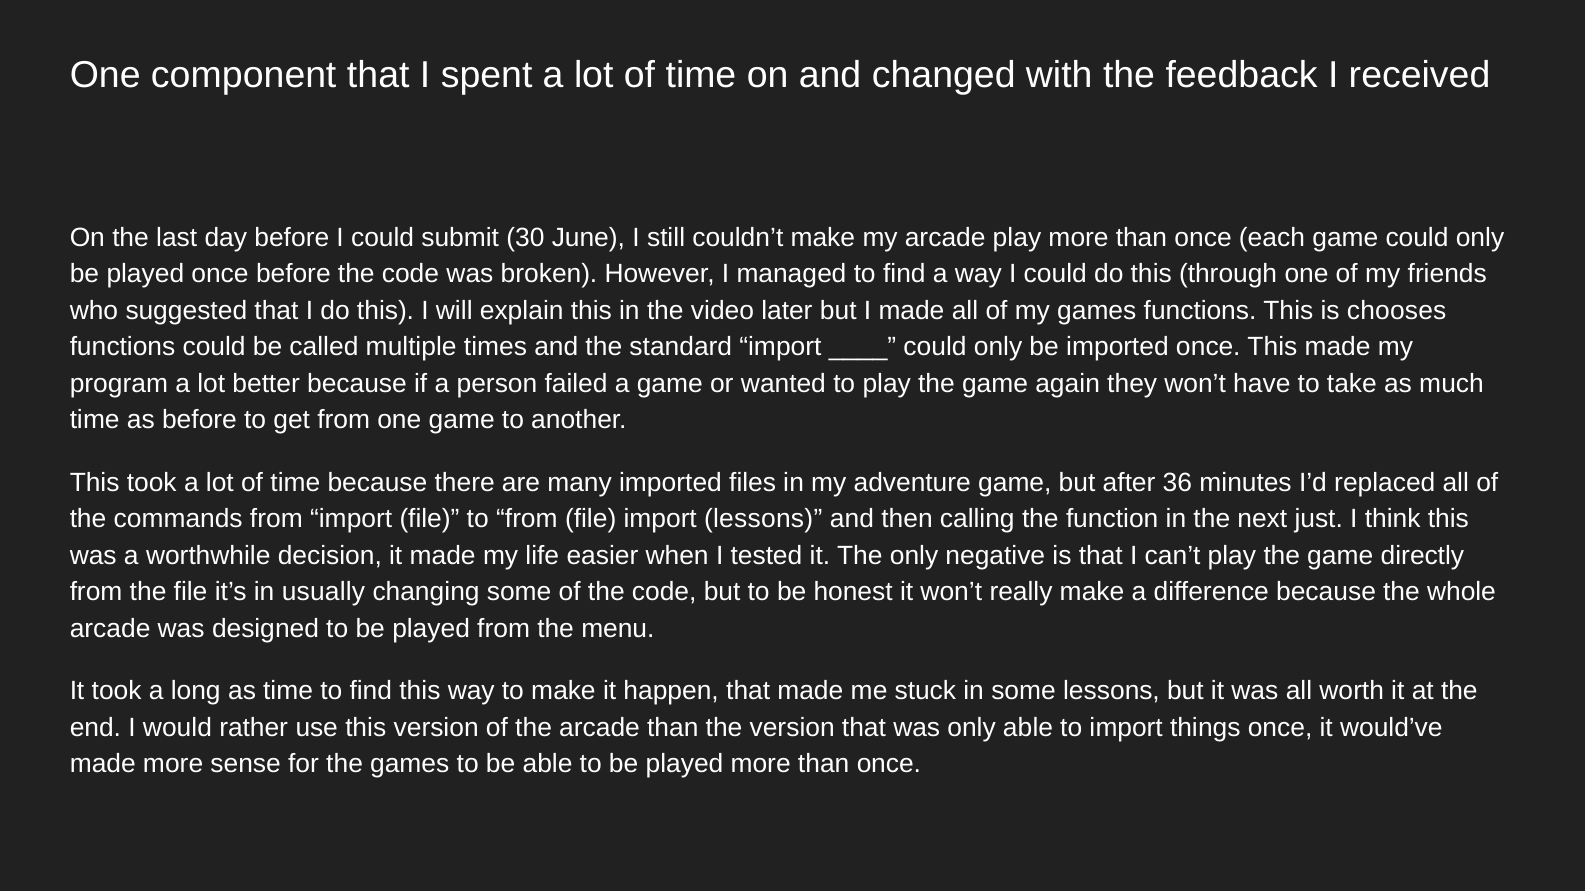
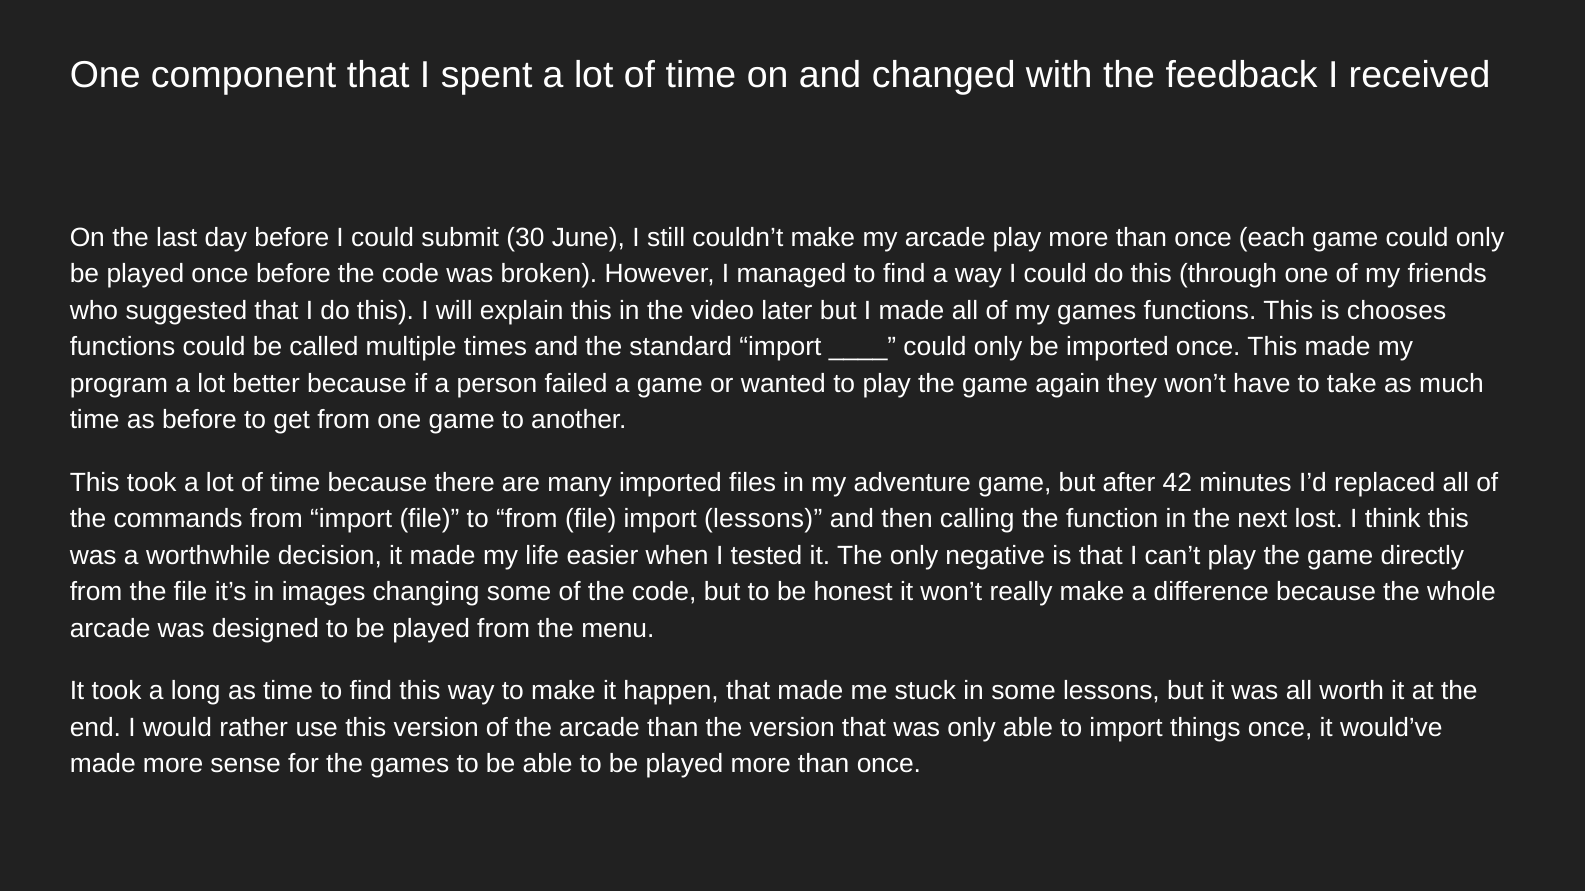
36: 36 -> 42
just: just -> lost
usually: usually -> images
